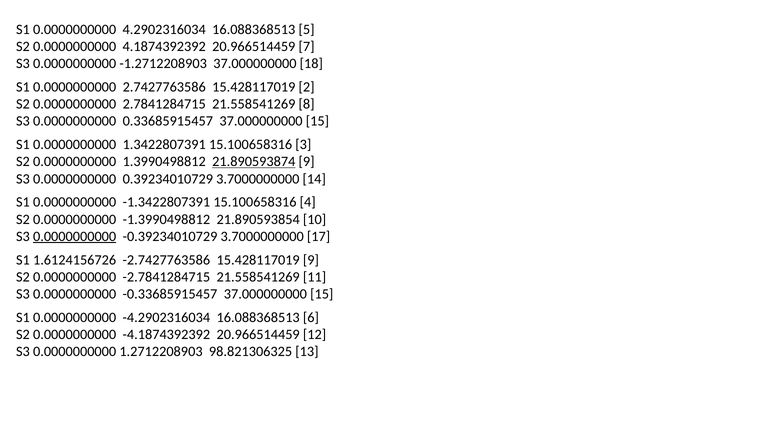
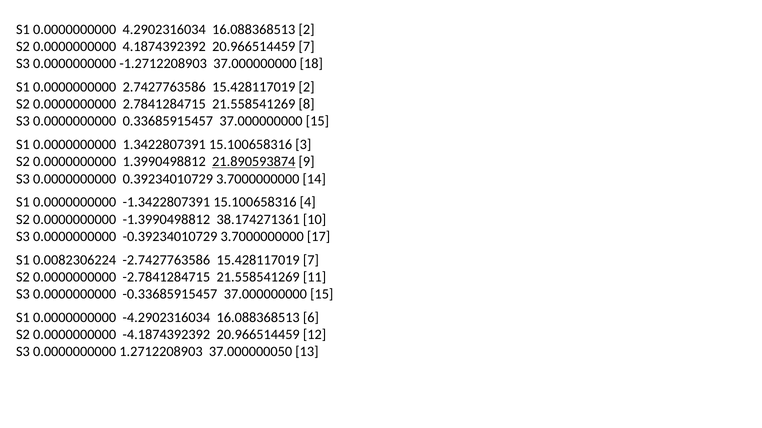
16.088368513 5: 5 -> 2
21.890593854: 21.890593854 -> 38.174271361
0.0000000000 at (75, 237) underline: present -> none
1.6124156726: 1.6124156726 -> 0.0082306224
15.428117019 9: 9 -> 7
98.821306325: 98.821306325 -> 37.000000050
